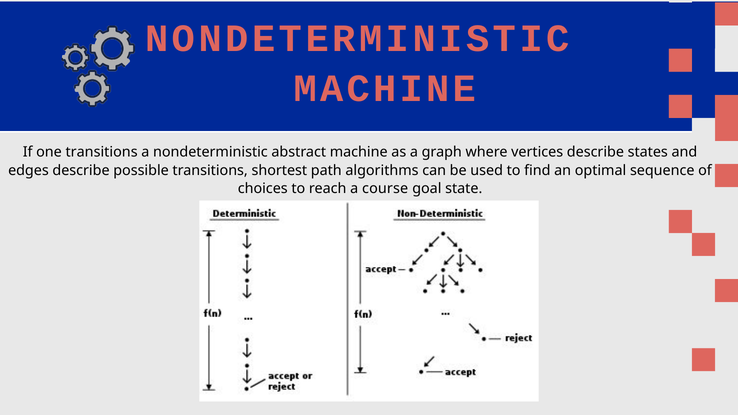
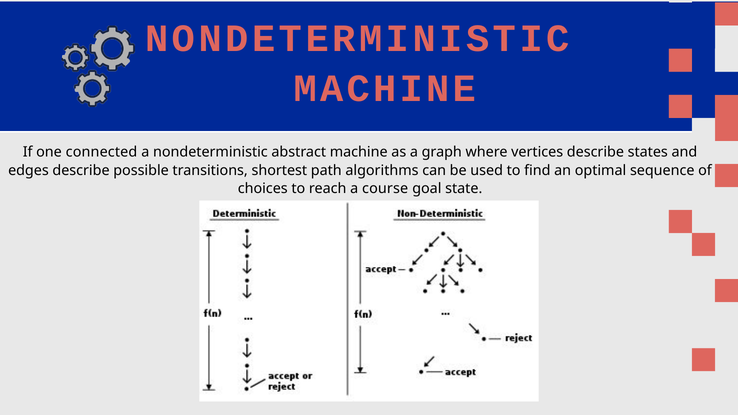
one transitions: transitions -> connected
